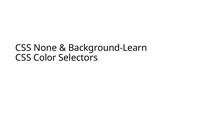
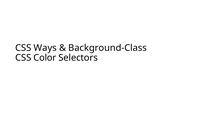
None: None -> Ways
Background-Learn: Background-Learn -> Background-Class
